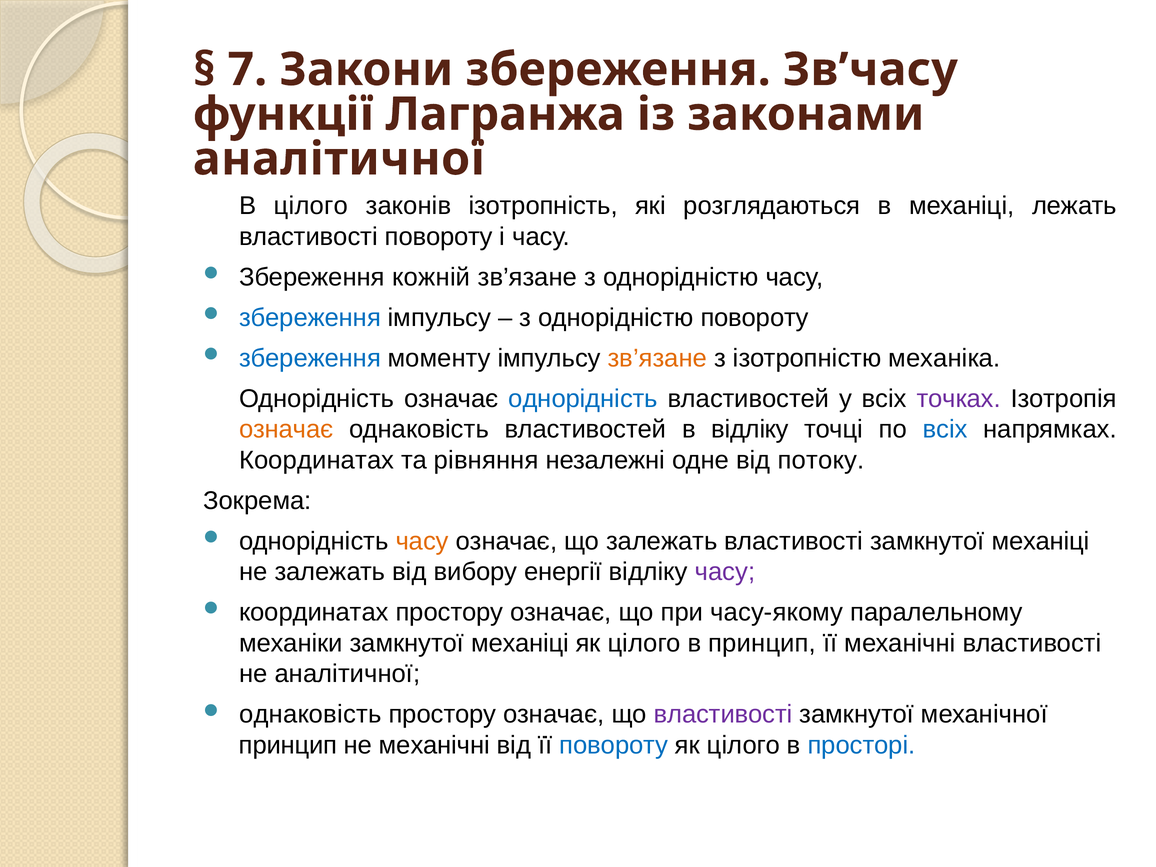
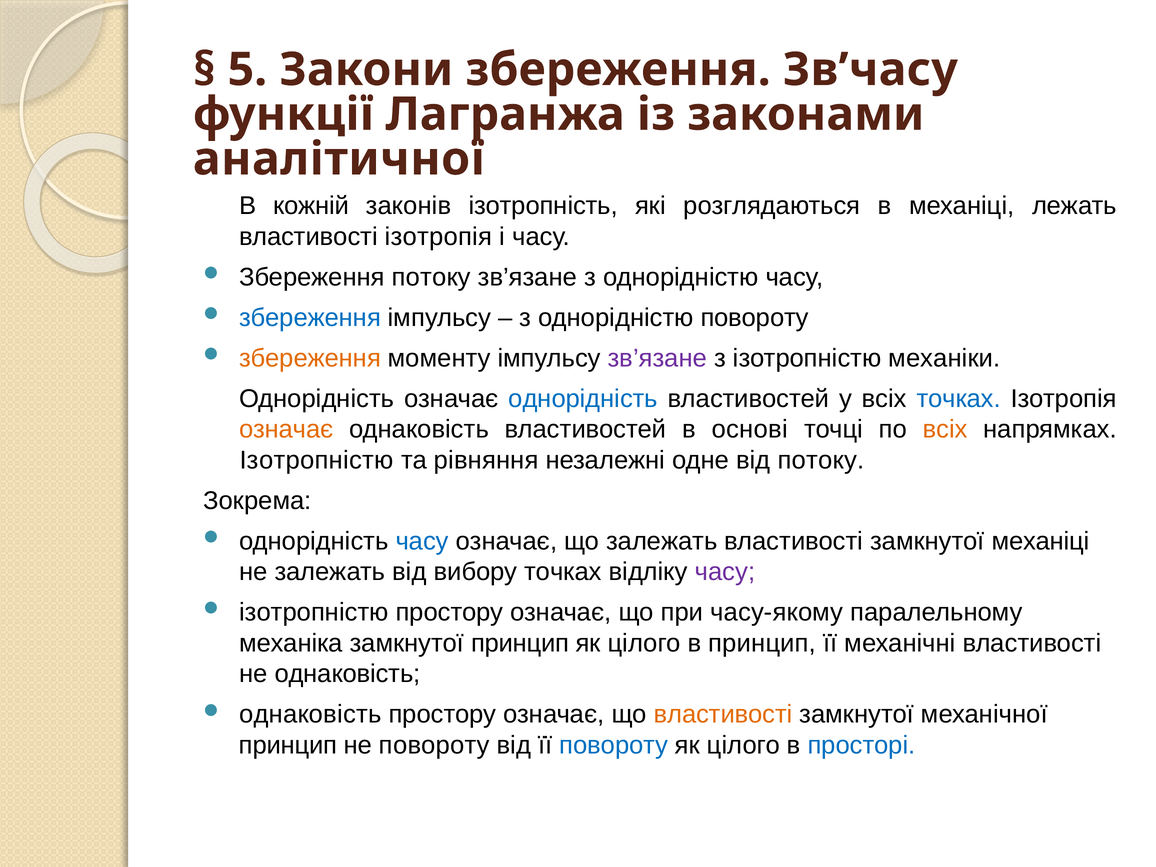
7: 7 -> 5
В цілого: цілого -> кожній
властивості повороту: повороту -> ізотропія
Збереження кожній: кожній -> потоку
збереження at (310, 358) colour: blue -> orange
зв’язане at (657, 358) colour: orange -> purple
механіка: механіка -> механіки
точках at (959, 399) colour: purple -> blue
в відліку: відліку -> основі
всіх at (945, 429) colour: blue -> orange
Координатах at (317, 460): Координатах -> Ізотропністю
часу at (422, 541) colour: orange -> blue
вибору енергії: енергії -> точках
координатах at (314, 612): координатах -> ізотропністю
механіки: механіки -> механіка
механіці at (520, 643): механіці -> принцип
не аналітичної: аналітичної -> однаковість
властивості at (723, 714) colour: purple -> orange
не механічні: механічні -> повороту
